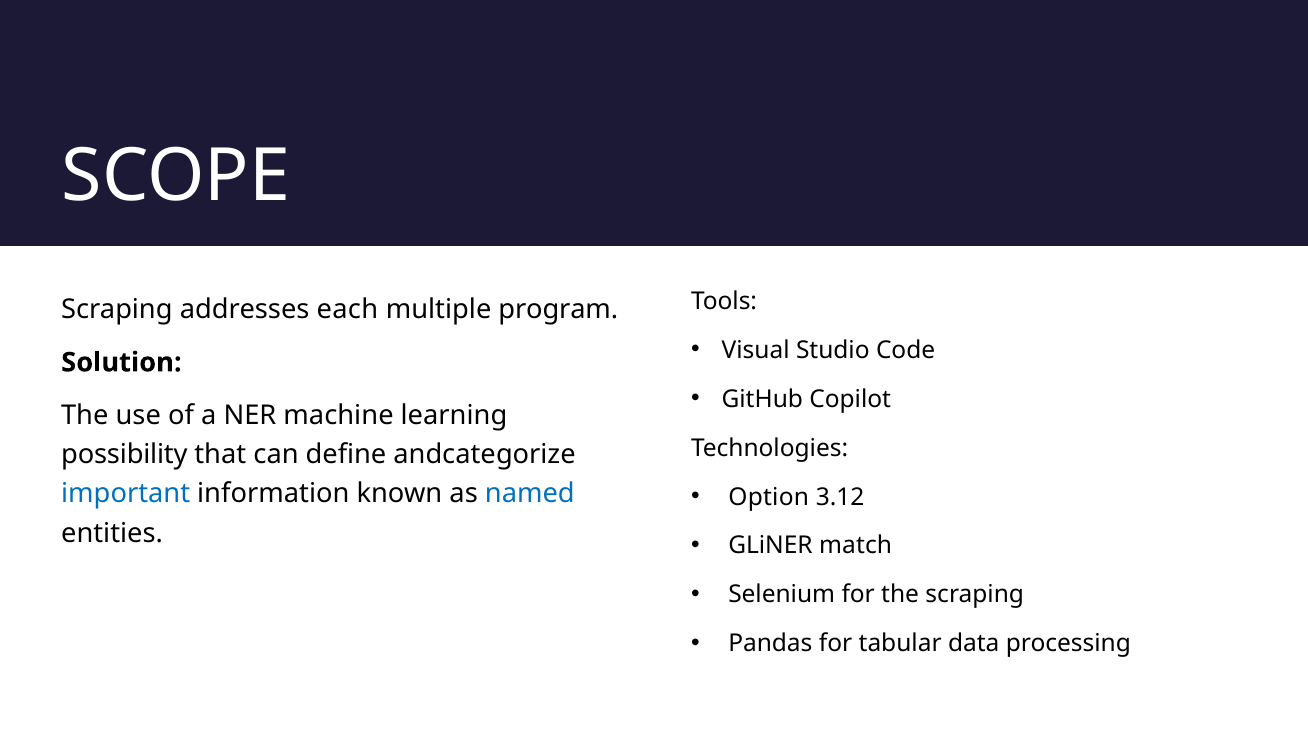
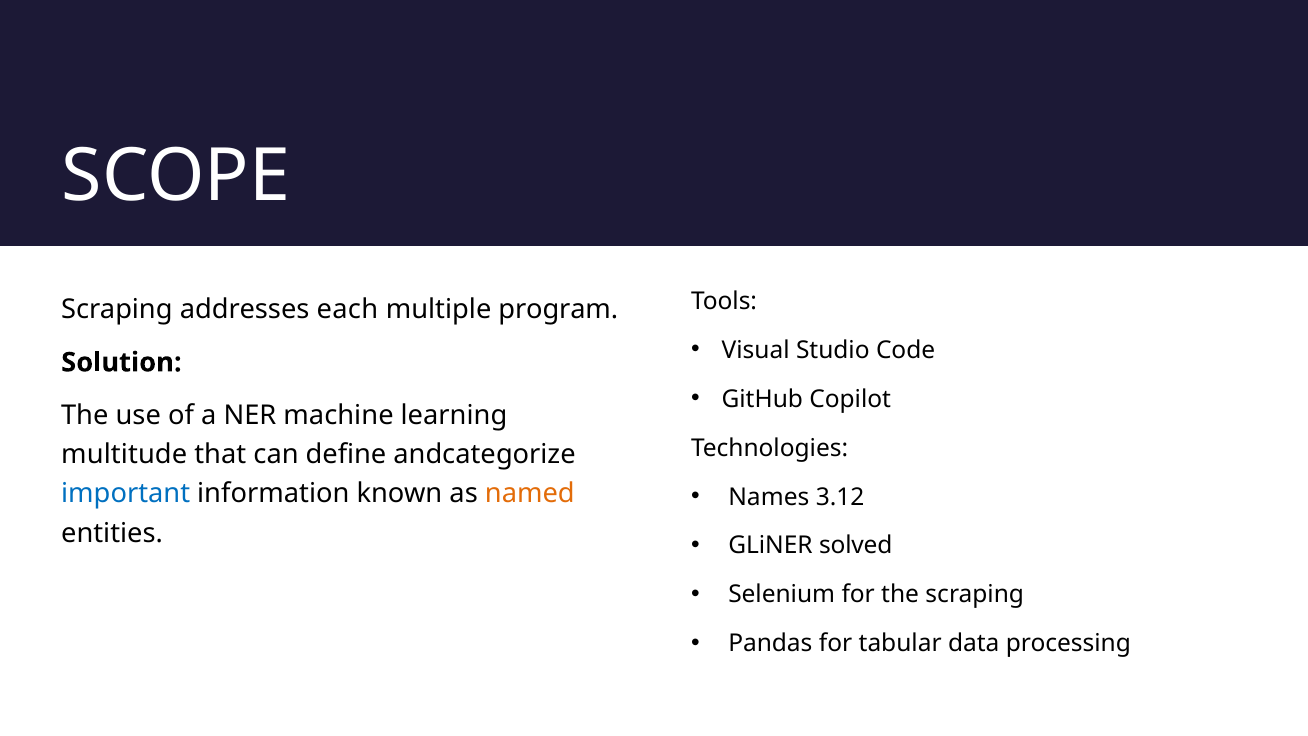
possibility: possibility -> multitude
Option: Option -> Names
named colour: blue -> orange
match: match -> solved
